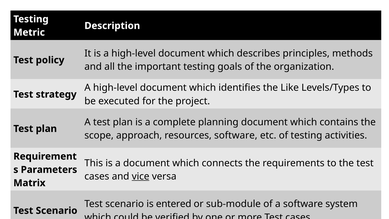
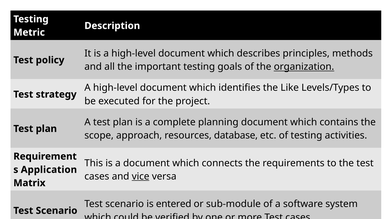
organization underline: none -> present
resources software: software -> database
Parameters: Parameters -> Application
